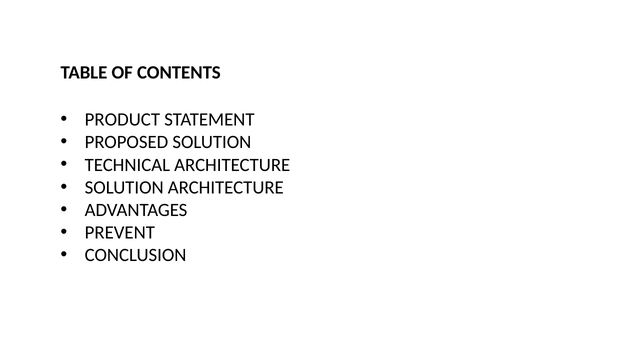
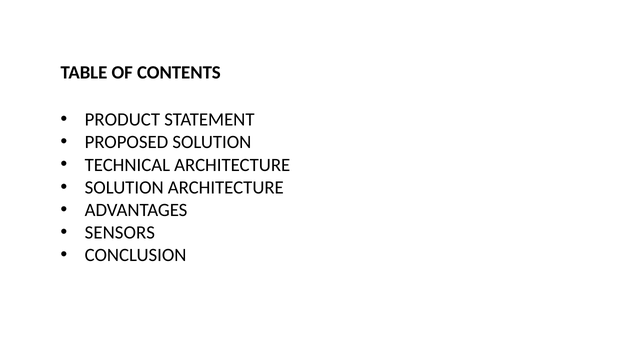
PREVENT: PREVENT -> SENSORS
